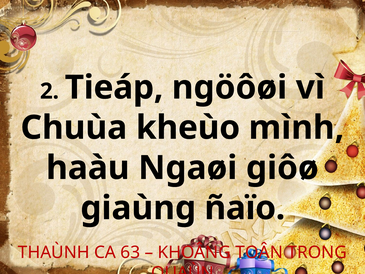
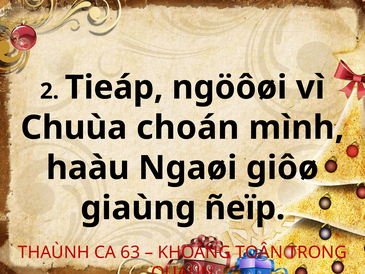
kheùo: kheùo -> choán
ñaïo: ñaïo -> ñeïp
